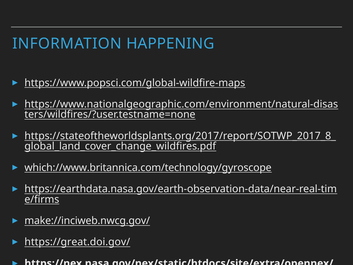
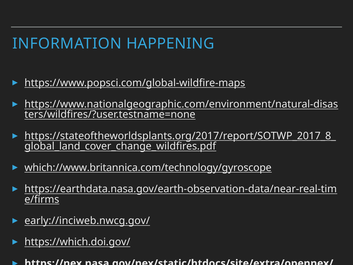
make://inciweb.nwcg.gov/: make://inciweb.nwcg.gov/ -> early://inciweb.nwcg.gov/
https://great.doi.gov/: https://great.doi.gov/ -> https://which.doi.gov/
